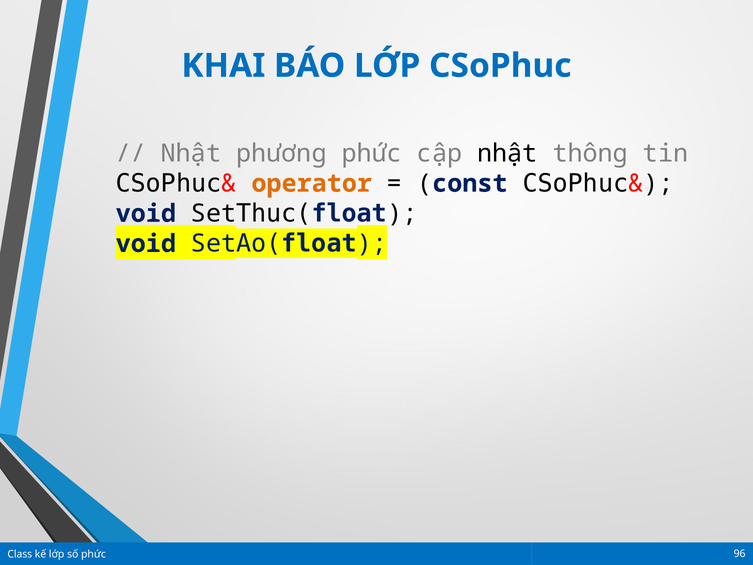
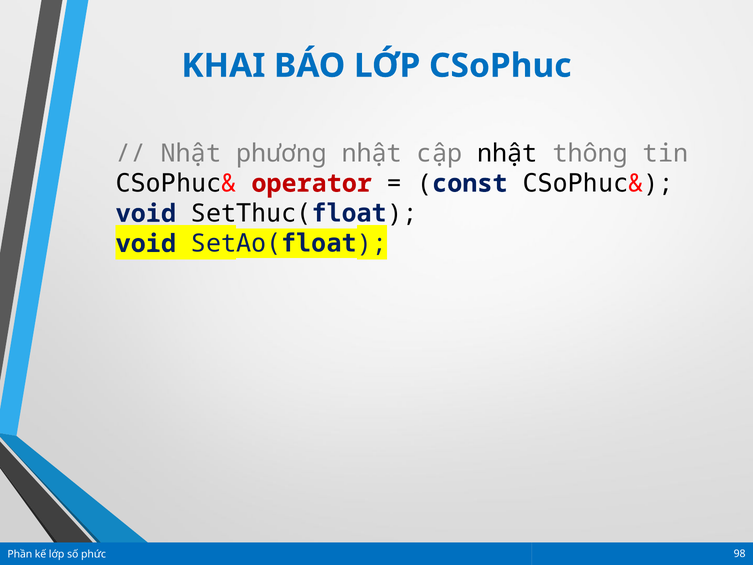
phương phức: phức -> nhật
operator colour: orange -> red
Class: Class -> Phần
96: 96 -> 98
